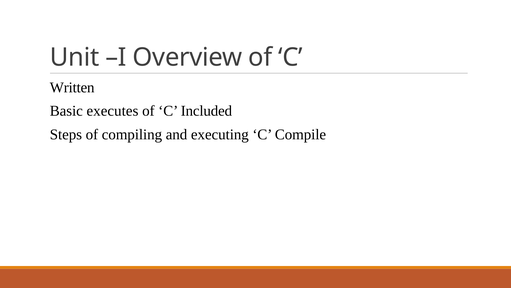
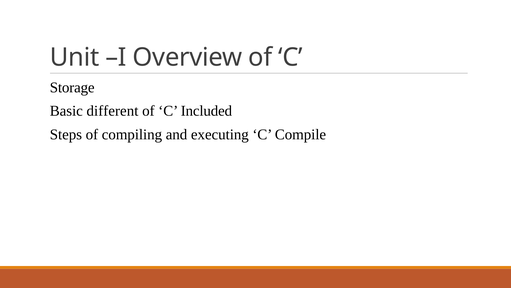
Written: Written -> Storage
executes: executes -> different
